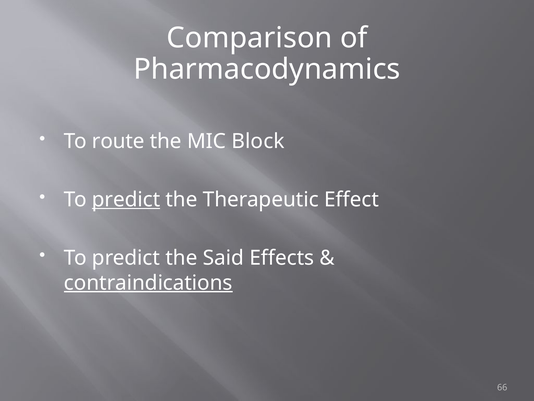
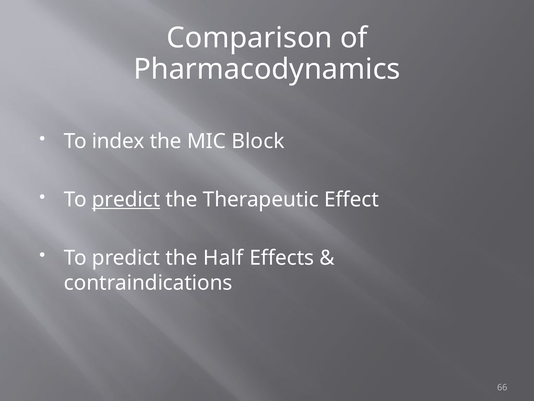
route: route -> index
Said: Said -> Half
contraindications underline: present -> none
